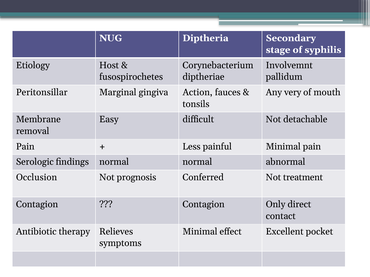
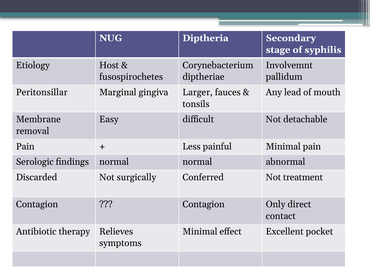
Action: Action -> Larger
very: very -> lead
Occlusion: Occlusion -> Discarded
prognosis: prognosis -> surgically
